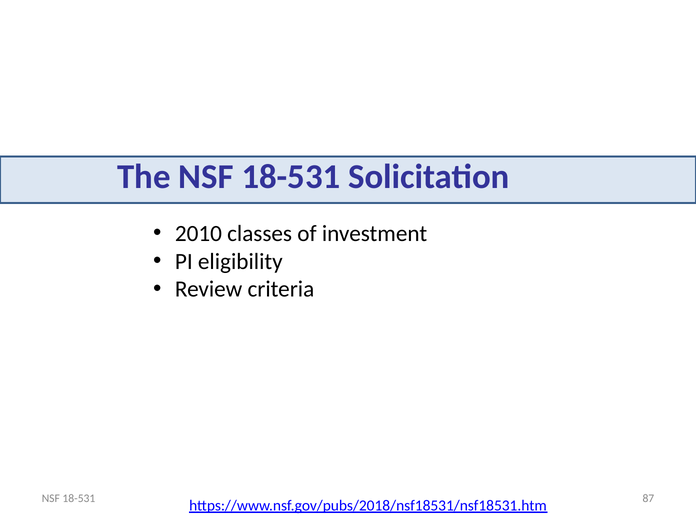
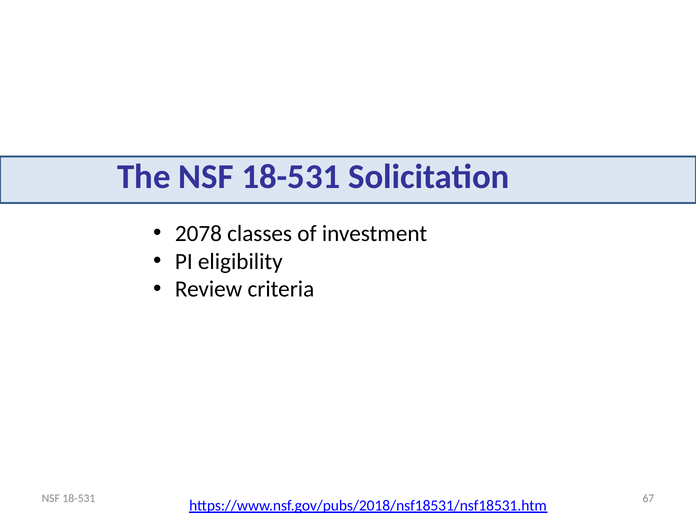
2010: 2010 -> 2078
87: 87 -> 67
